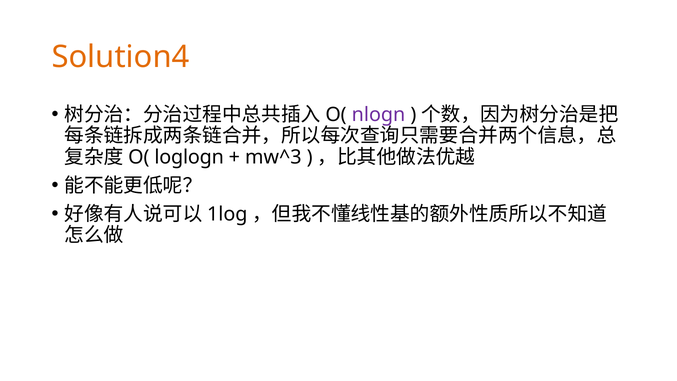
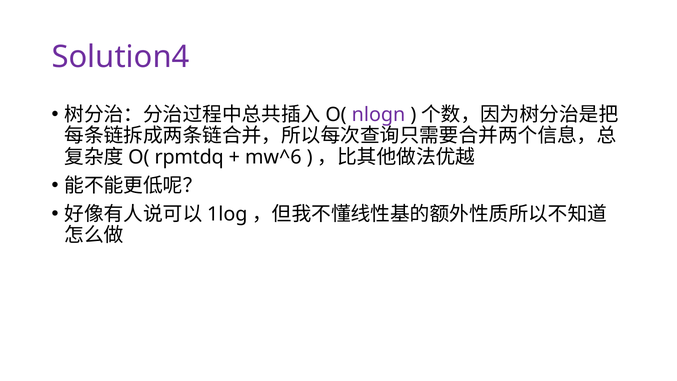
Solution4 colour: orange -> purple
loglogn: loglogn -> rpmtdq
mw^3: mw^3 -> mw^6
